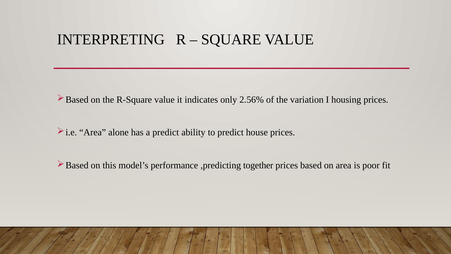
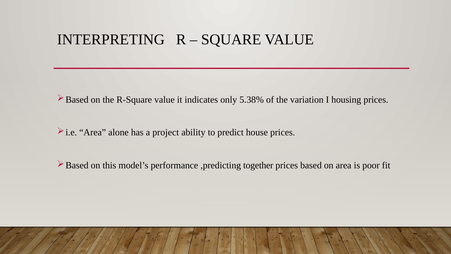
2.56%: 2.56% -> 5.38%
a predict: predict -> project
